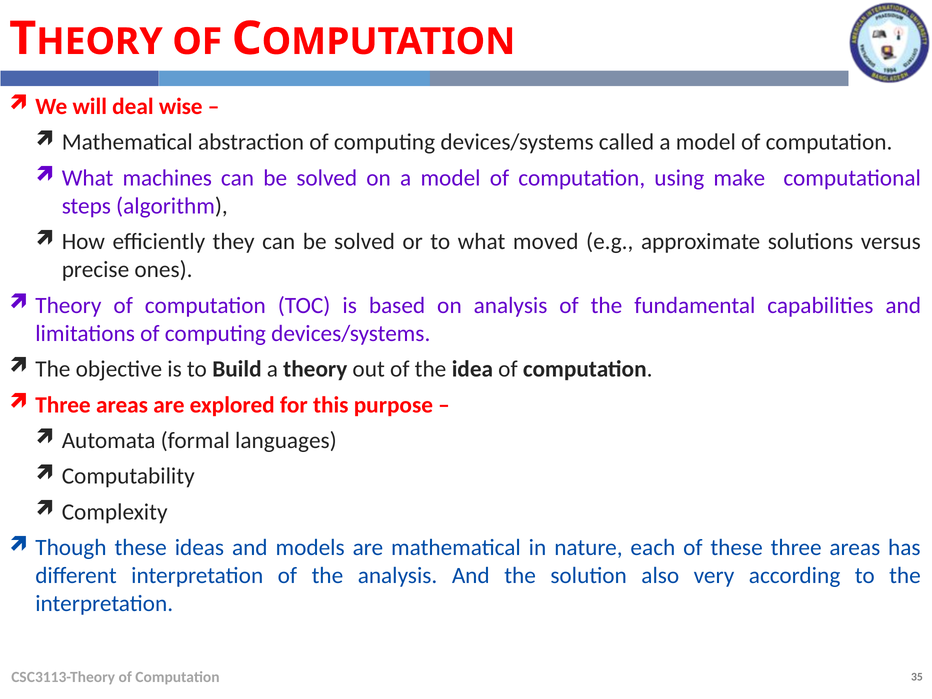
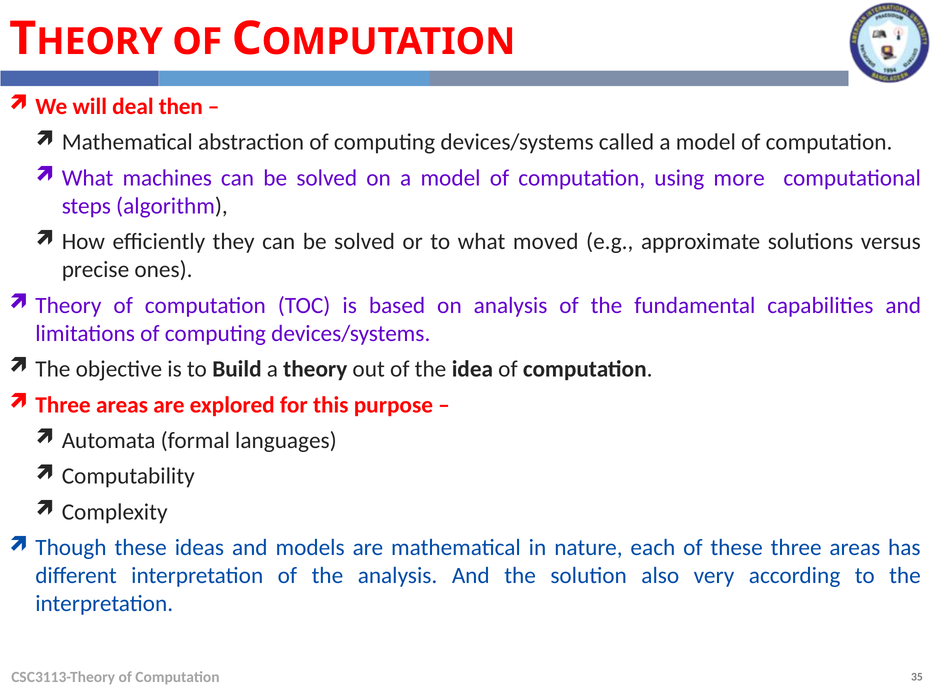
wise: wise -> then
make: make -> more
